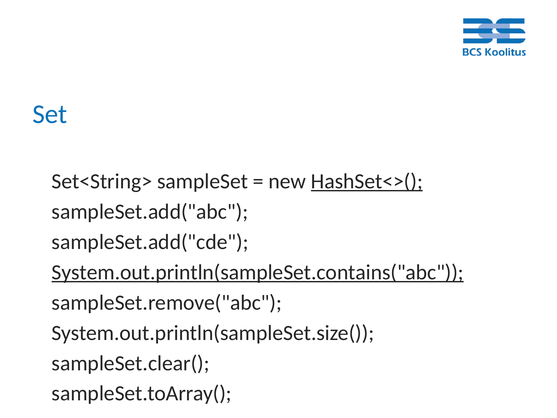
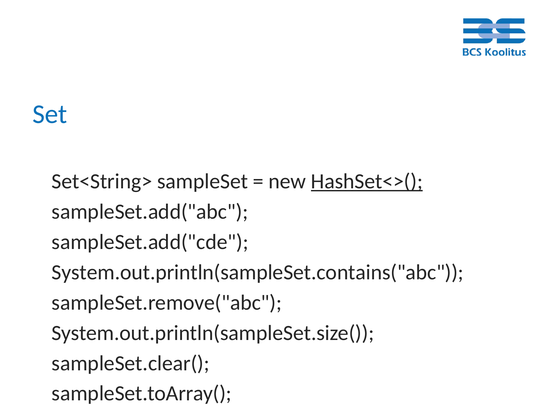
System.out.println(sampleSet.contains("abc underline: present -> none
